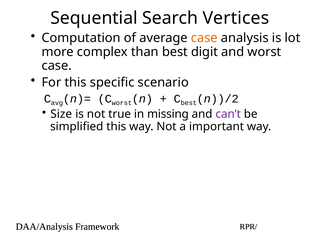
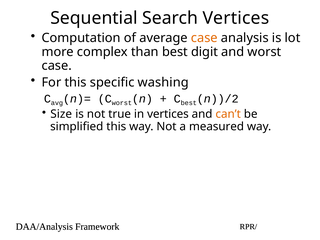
scenario: scenario -> washing
in missing: missing -> vertices
can’t colour: purple -> orange
important: important -> measured
